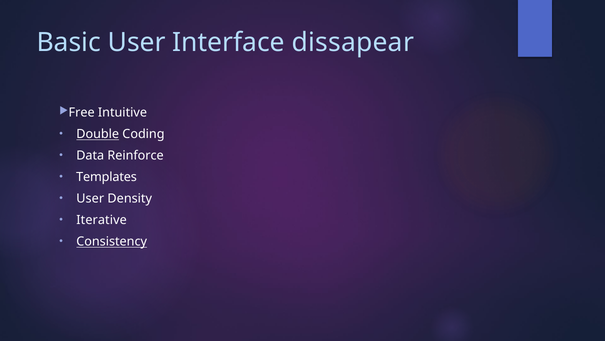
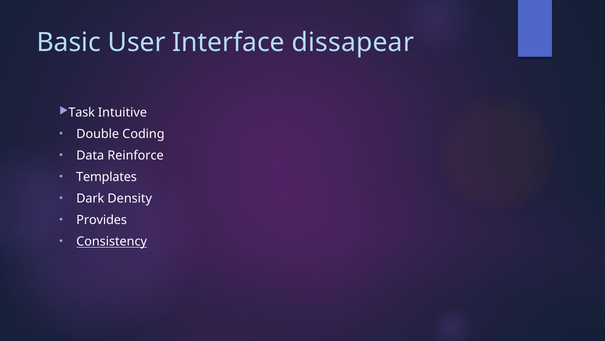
Free: Free -> Task
Double underline: present -> none
User at (90, 198): User -> Dark
Iterative: Iterative -> Provides
